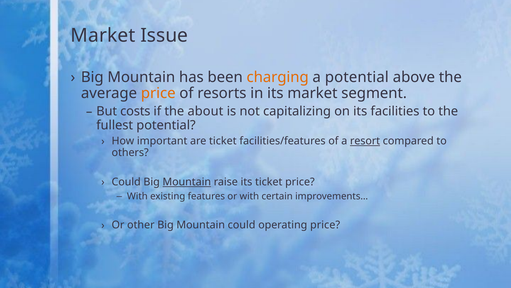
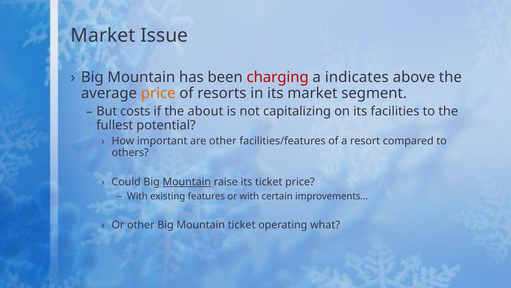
charging colour: orange -> red
a potential: potential -> indicates
are ticket: ticket -> other
resort underline: present -> none
Mountain could: could -> ticket
operating price: price -> what
